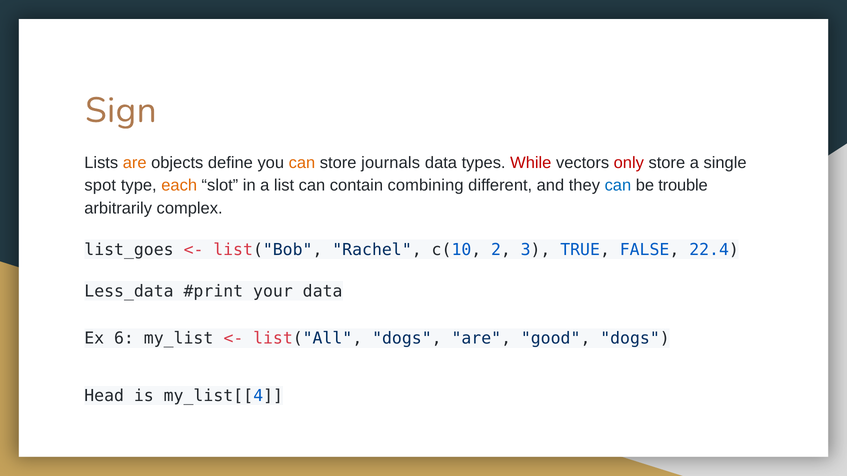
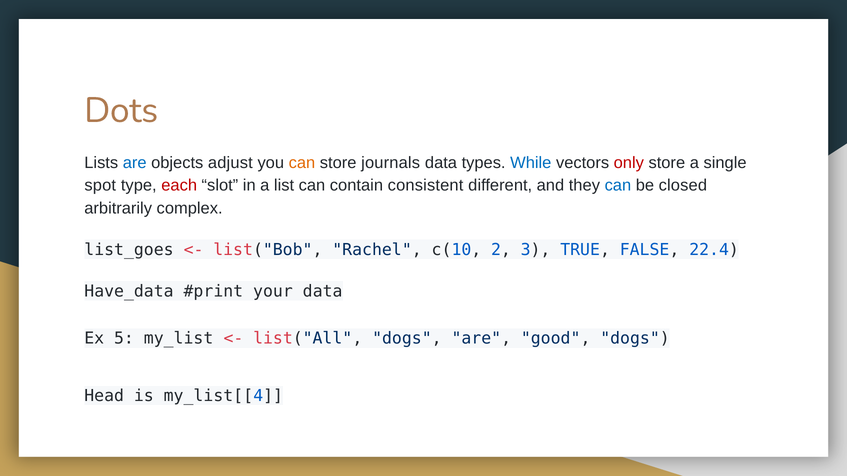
Sign: Sign -> Dots
are at (135, 163) colour: orange -> blue
define: define -> adjust
While colour: red -> blue
each colour: orange -> red
combining: combining -> consistent
trouble: trouble -> closed
Less_data: Less_data -> Have_data
6: 6 -> 5
